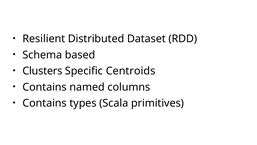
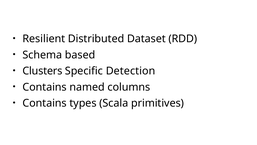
Centroids: Centroids -> Detection
